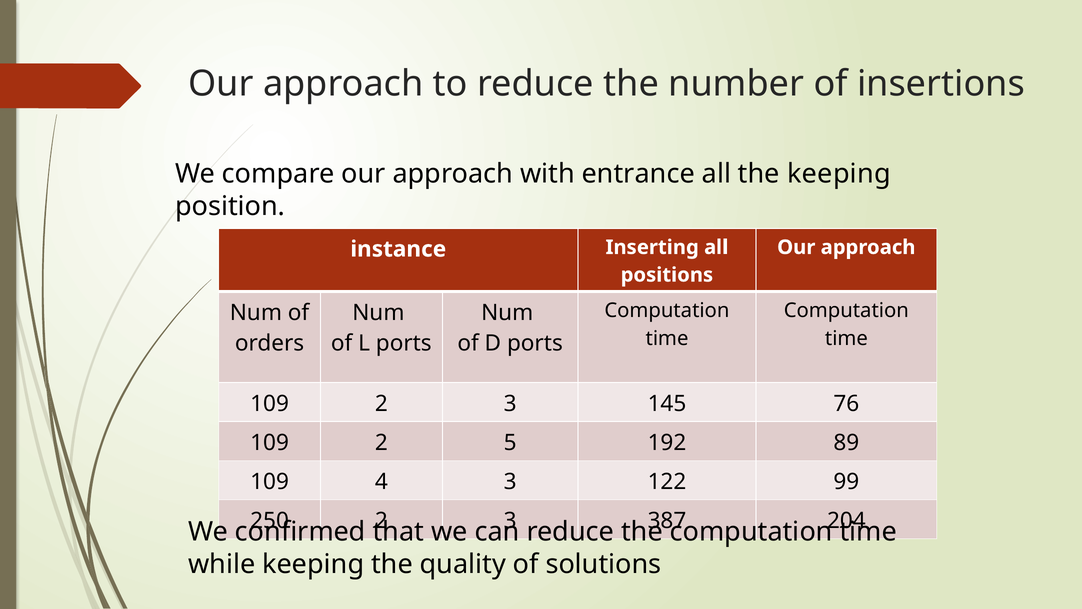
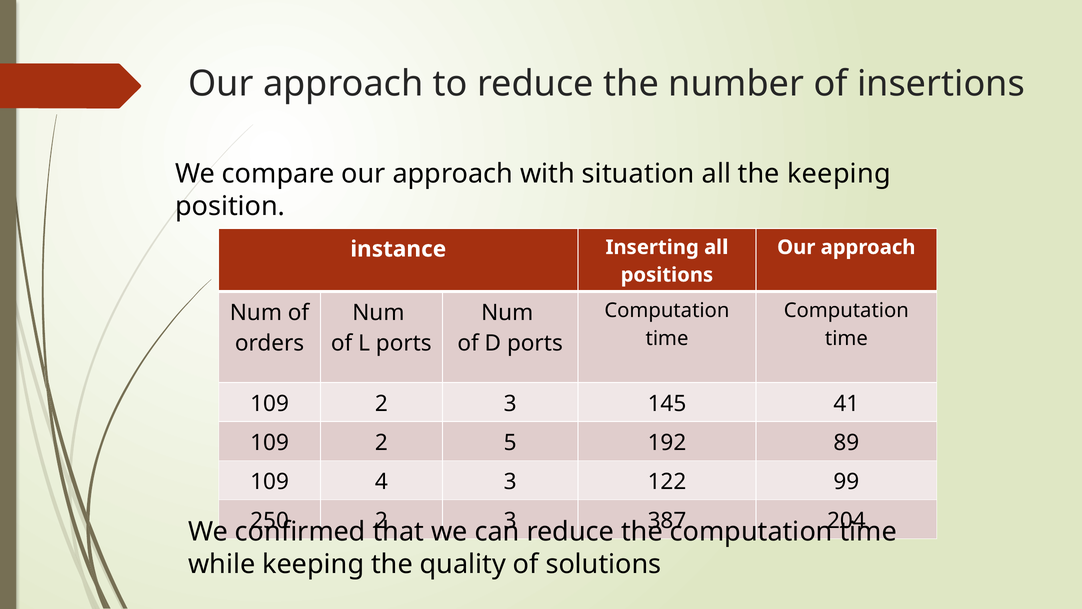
entrance: entrance -> situation
76: 76 -> 41
